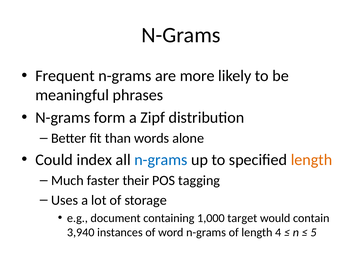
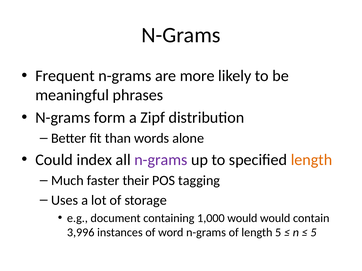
n-grams at (161, 160) colour: blue -> purple
1,000 target: target -> would
3,940: 3,940 -> 3,996
length 4: 4 -> 5
